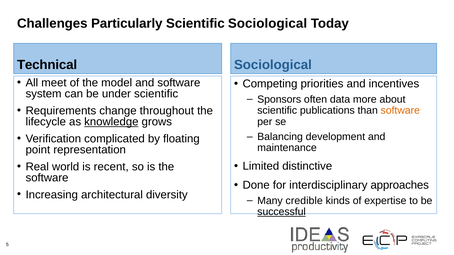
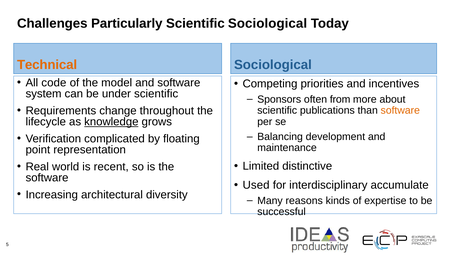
Technical colour: black -> orange
meet: meet -> code
data: data -> from
Done: Done -> Used
approaches: approaches -> accumulate
credible: credible -> reasons
successful underline: present -> none
